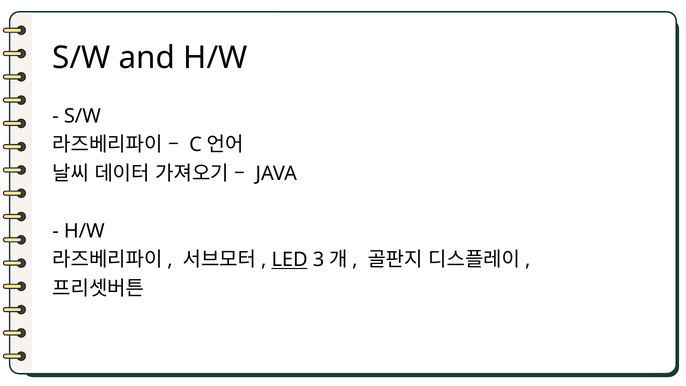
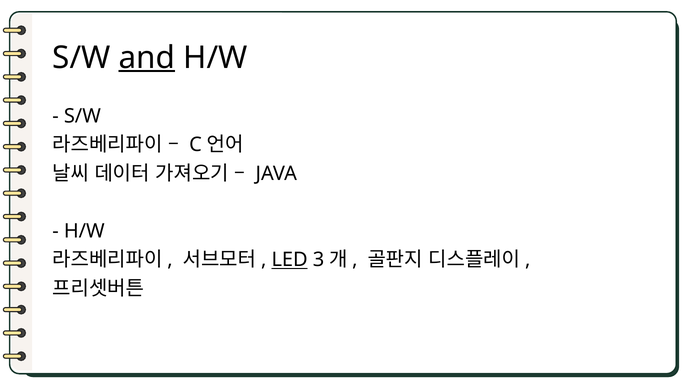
and underline: none -> present
